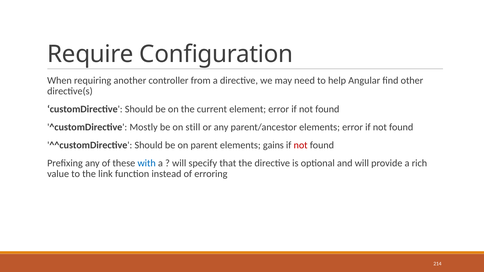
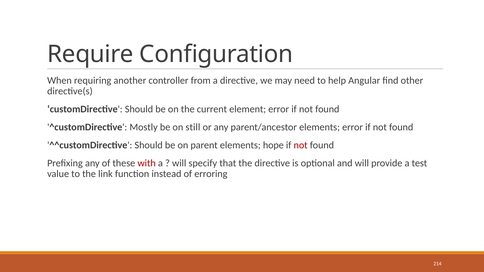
gains: gains -> hope
with colour: blue -> red
rich: rich -> test
